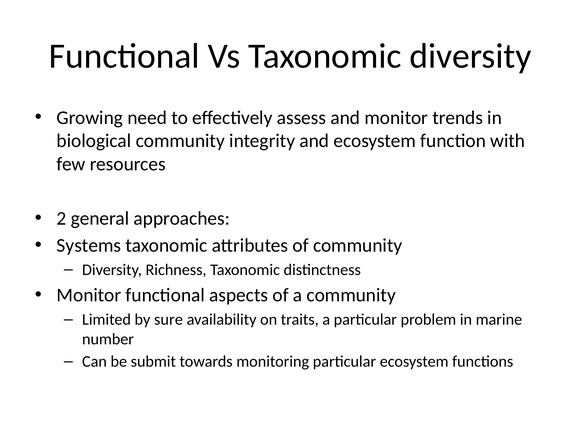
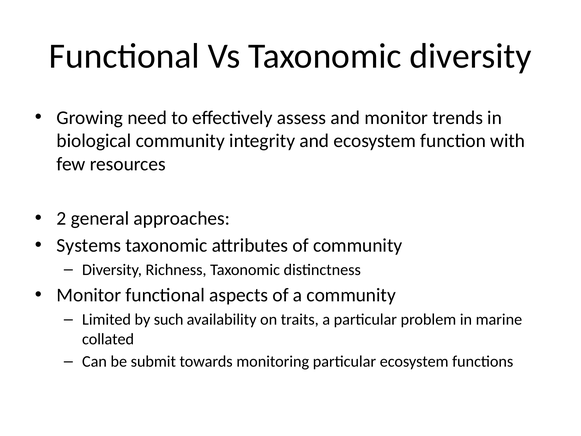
sure: sure -> such
number: number -> collated
